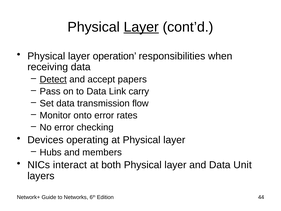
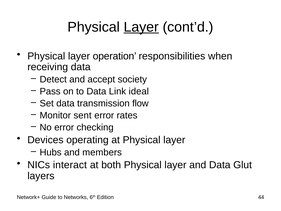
Detect underline: present -> none
papers: papers -> society
carry: carry -> ideal
onto: onto -> sent
Unit: Unit -> Glut
